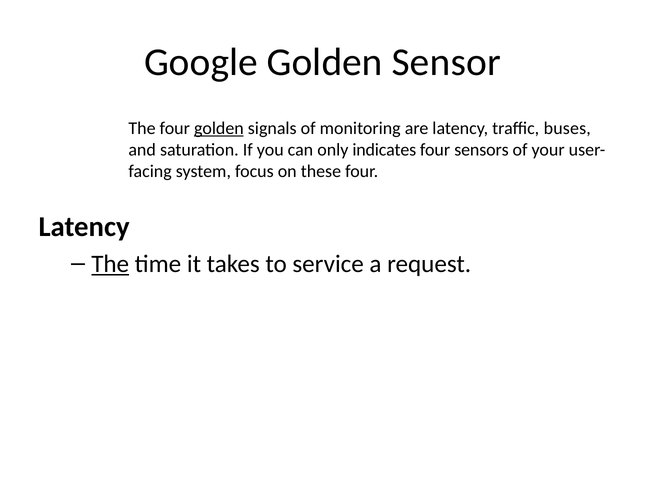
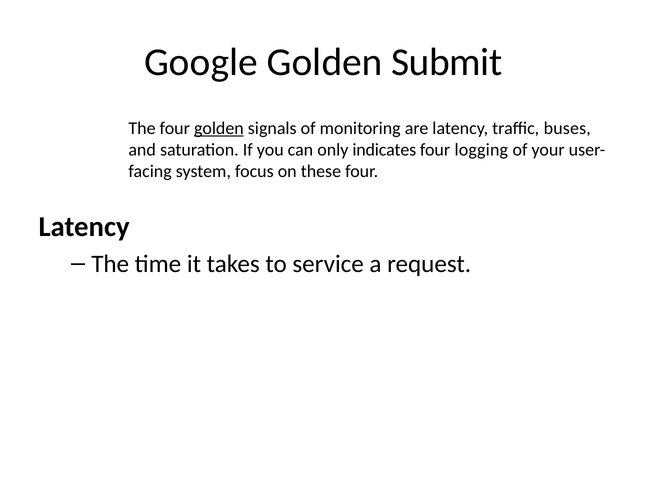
Sensor: Sensor -> Submit
sensors: sensors -> logging
The at (110, 264) underline: present -> none
